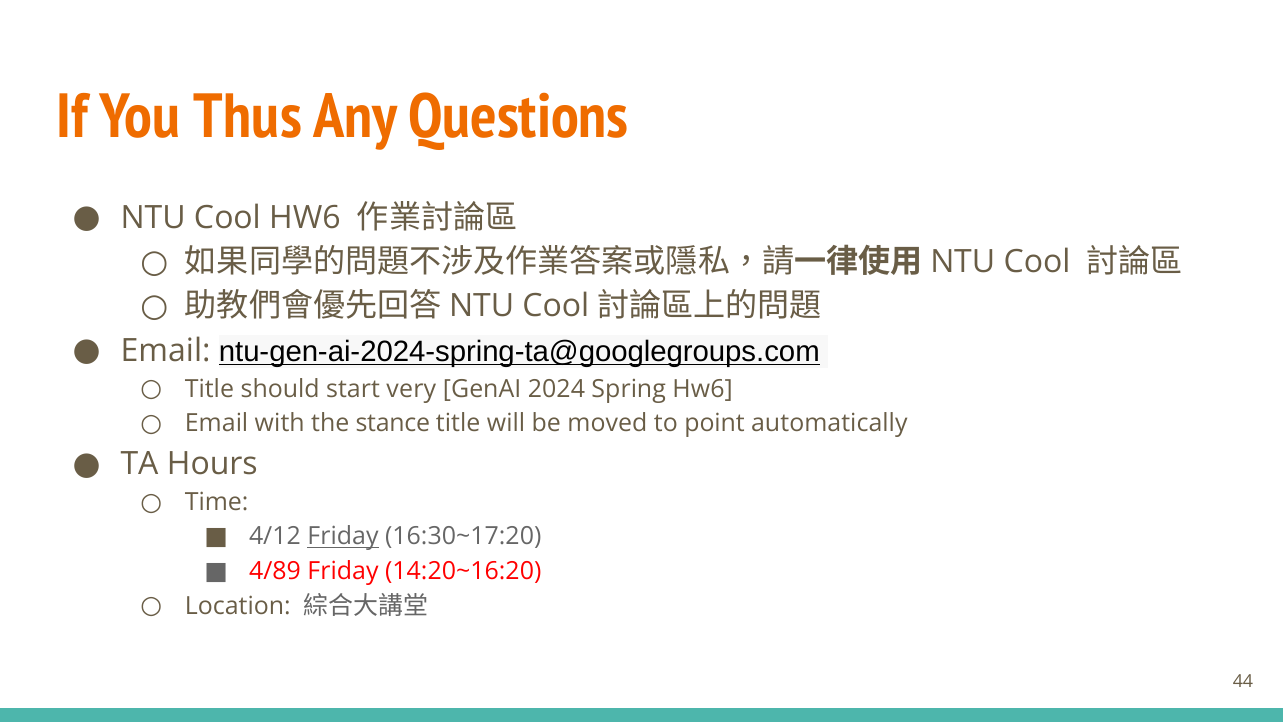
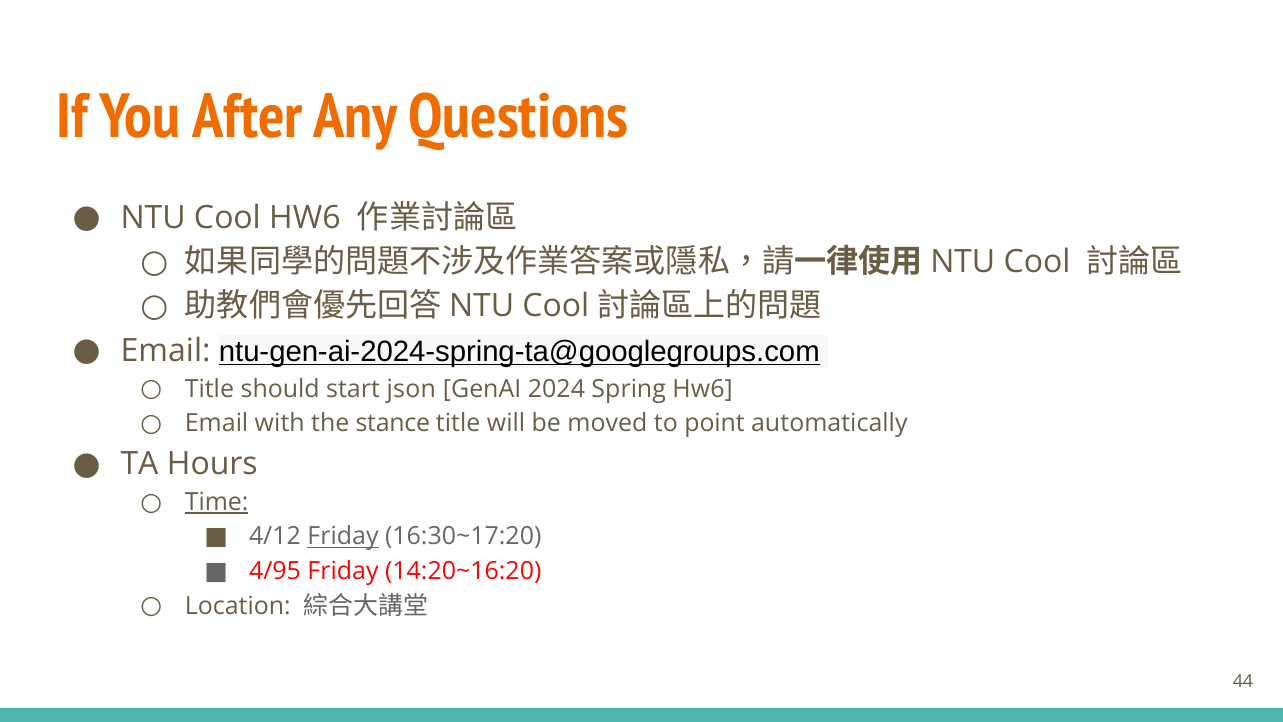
Thus: Thus -> After
very: very -> json
Time underline: none -> present
4/89: 4/89 -> 4/95
